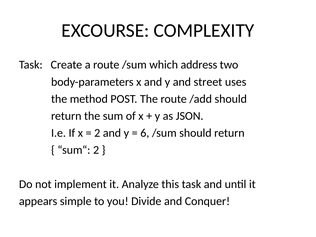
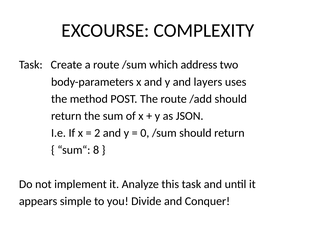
street: street -> layers
6: 6 -> 0
sum“ 2: 2 -> 8
